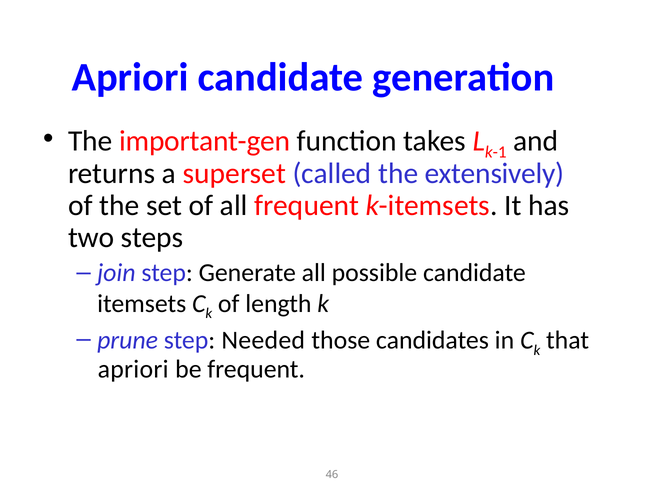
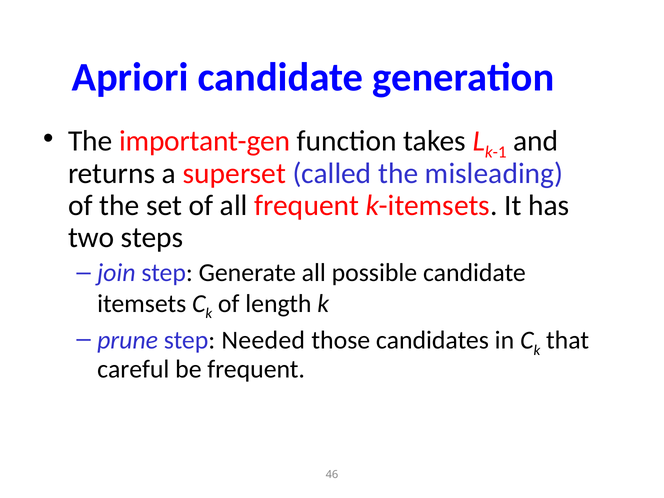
extensively: extensively -> misleading
apriori at (133, 369): apriori -> careful
